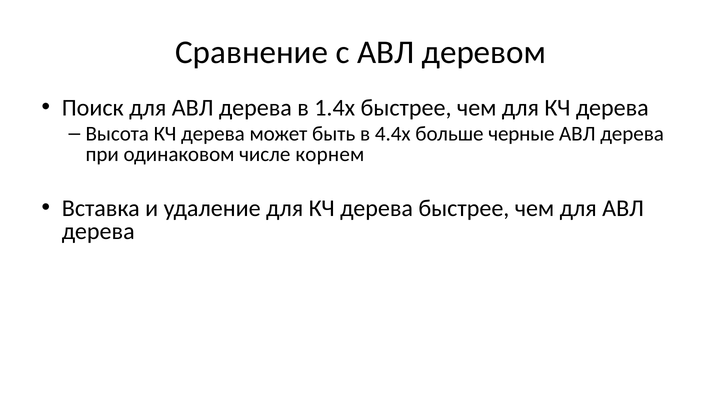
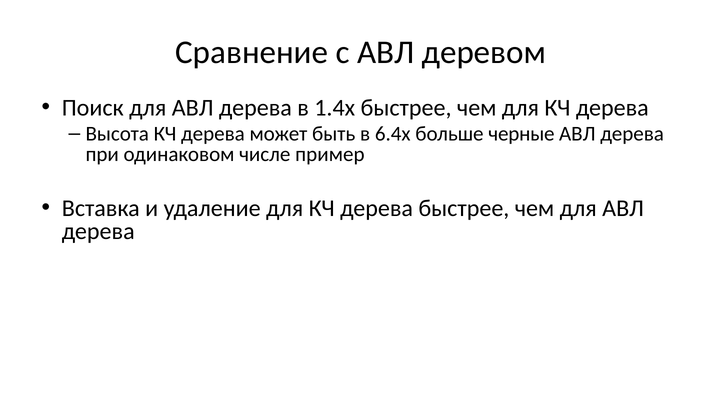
4.4х: 4.4х -> 6.4х
корнем: корнем -> пример
